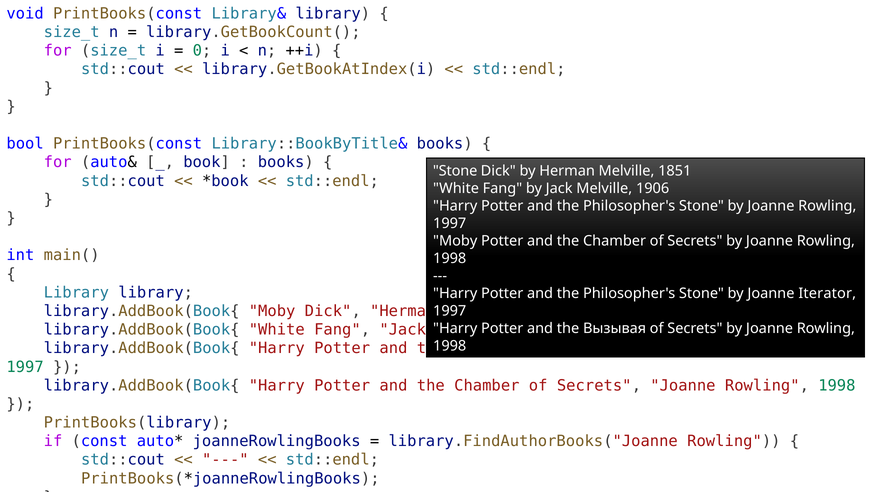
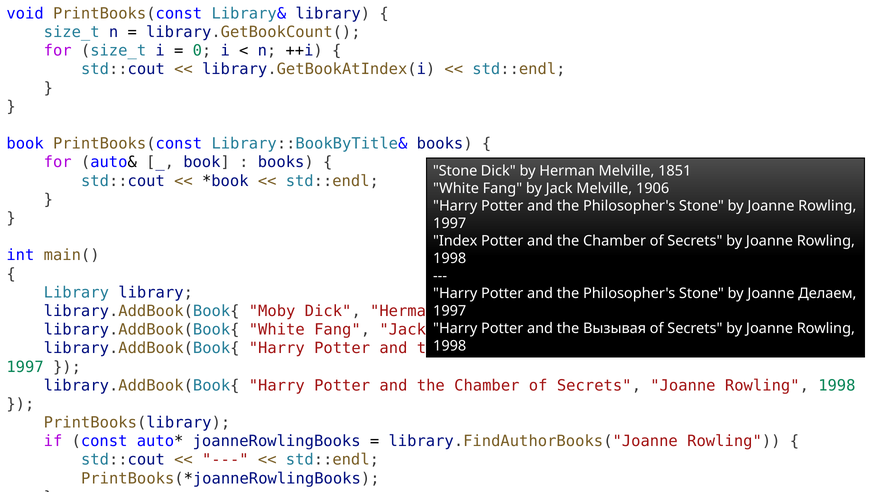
bool at (25, 144): bool -> book
Moby at (455, 241): Moby -> Index
Iterator: Iterator -> Делаем
